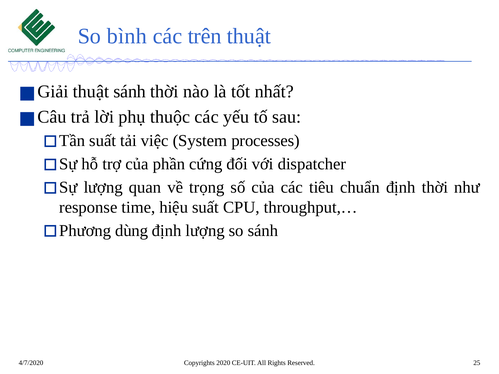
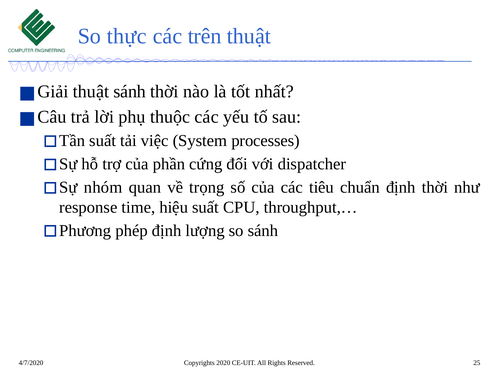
bình: bình -> thực
Sự lượng: lượng -> nhóm
dùng: dùng -> phép
